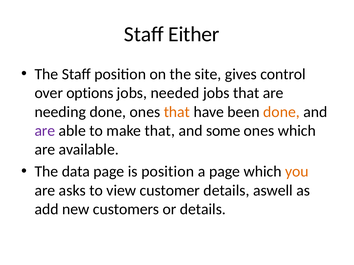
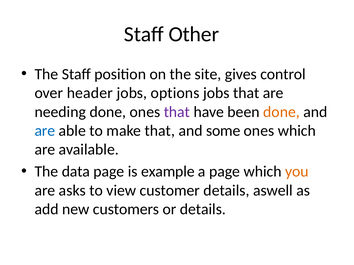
Either: Either -> Other
options: options -> header
needed: needed -> options
that at (177, 112) colour: orange -> purple
are at (45, 131) colour: purple -> blue
is position: position -> example
